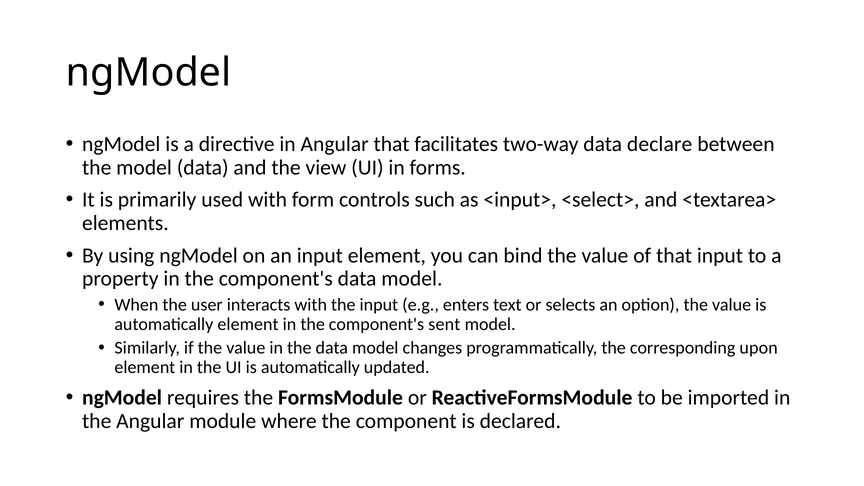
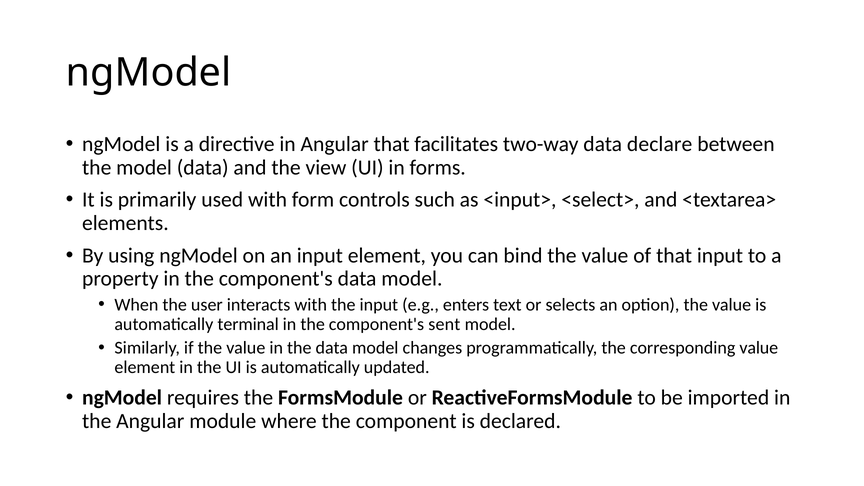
automatically element: element -> terminal
corresponding upon: upon -> value
